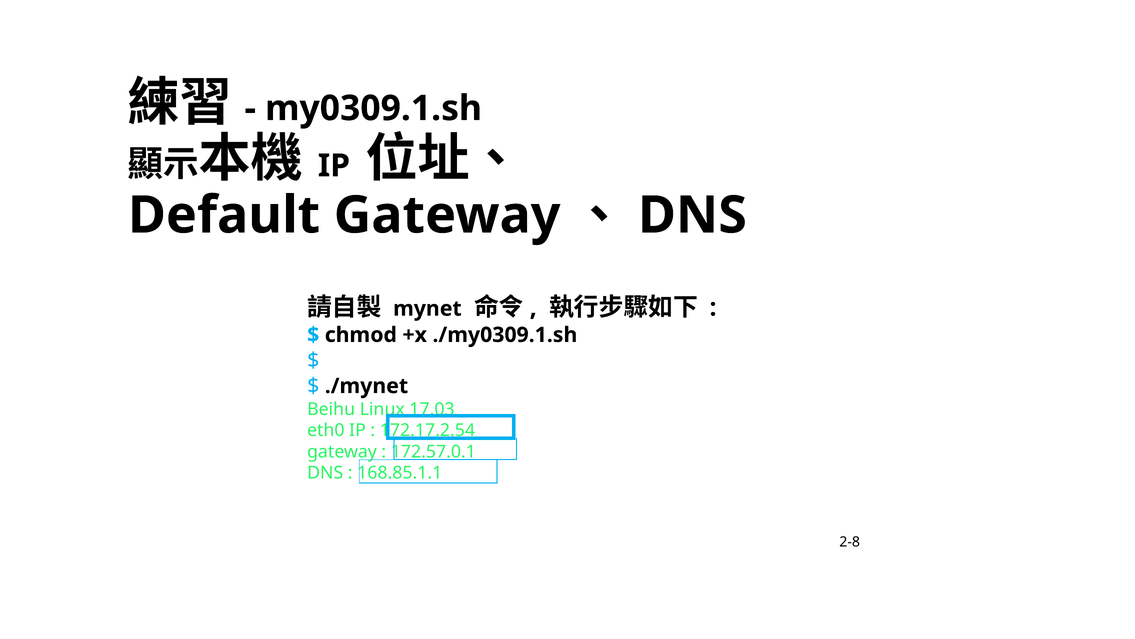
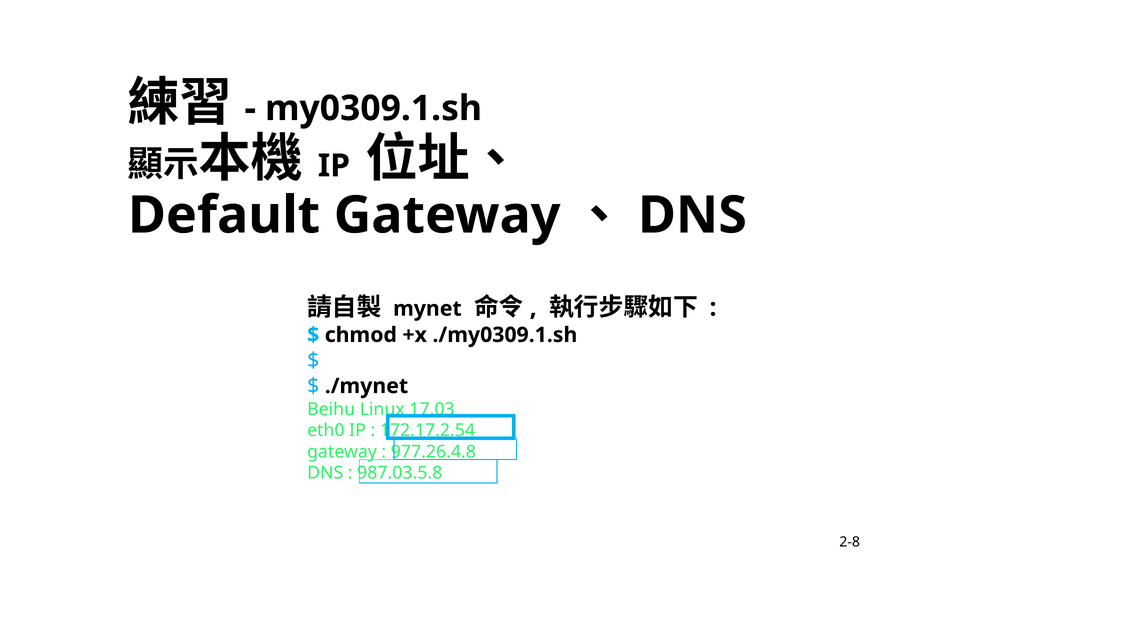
172.57.0.1: 172.57.0.1 -> 977.26.4.8
168.85.1.1: 168.85.1.1 -> 987.03.5.8
